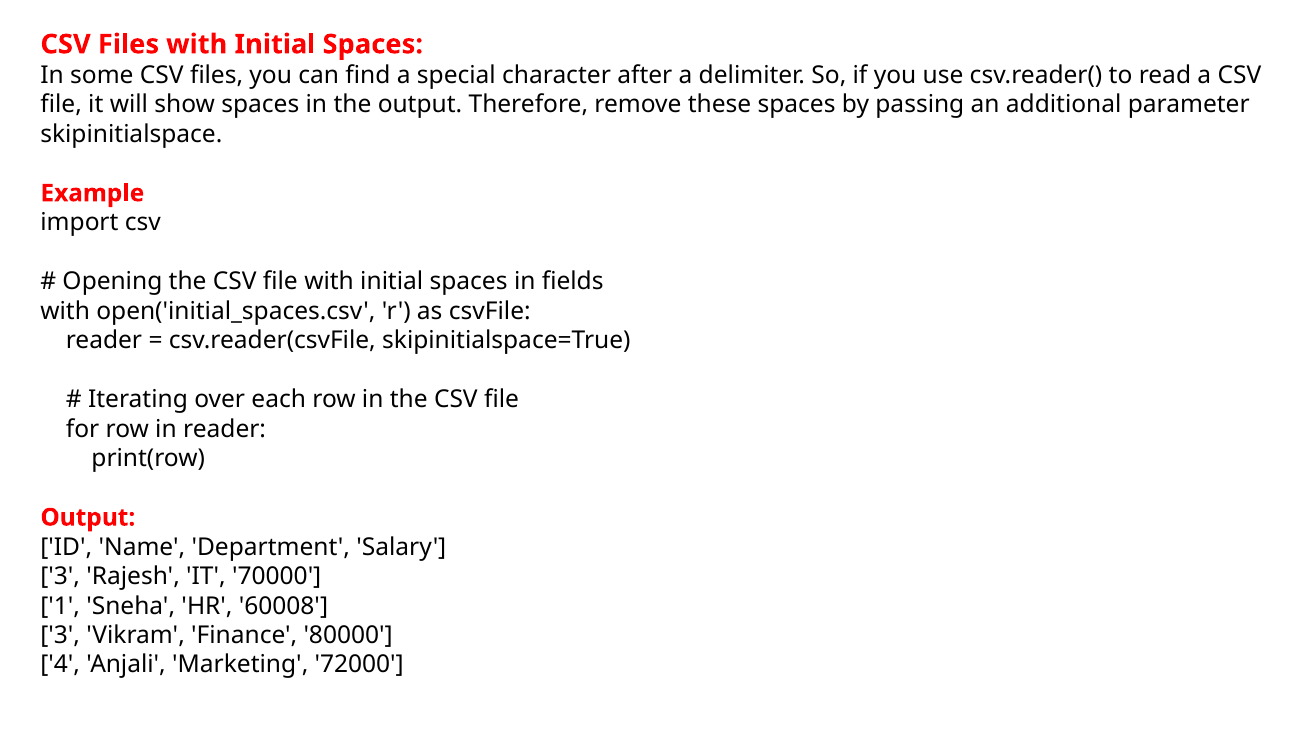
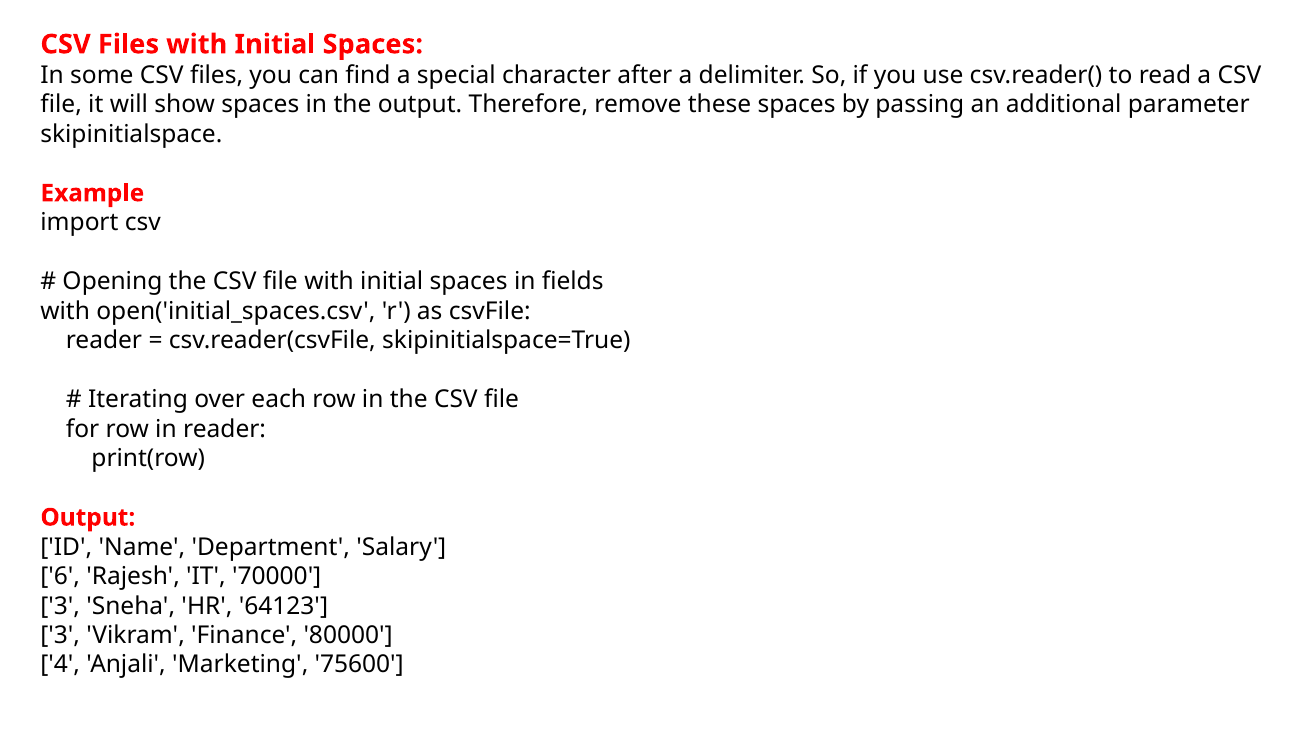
3 at (60, 576): 3 -> 6
1 at (60, 605): 1 -> 3
60008: 60008 -> 64123
72000: 72000 -> 75600
